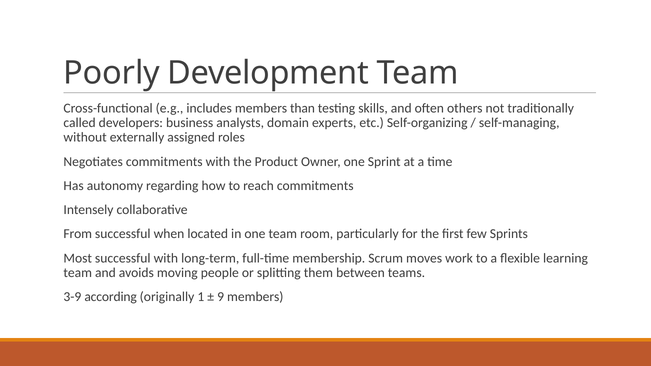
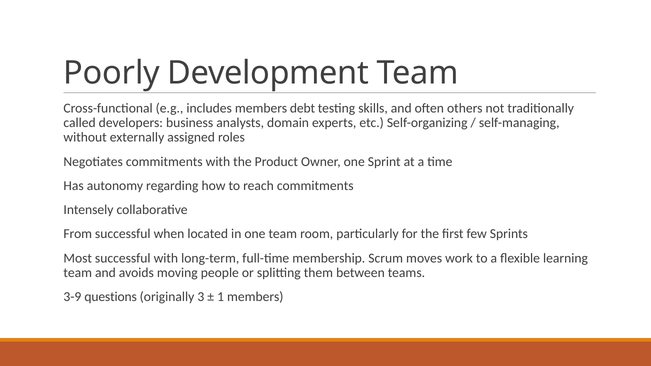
than: than -> debt
according: according -> questions
1: 1 -> 3
9: 9 -> 1
